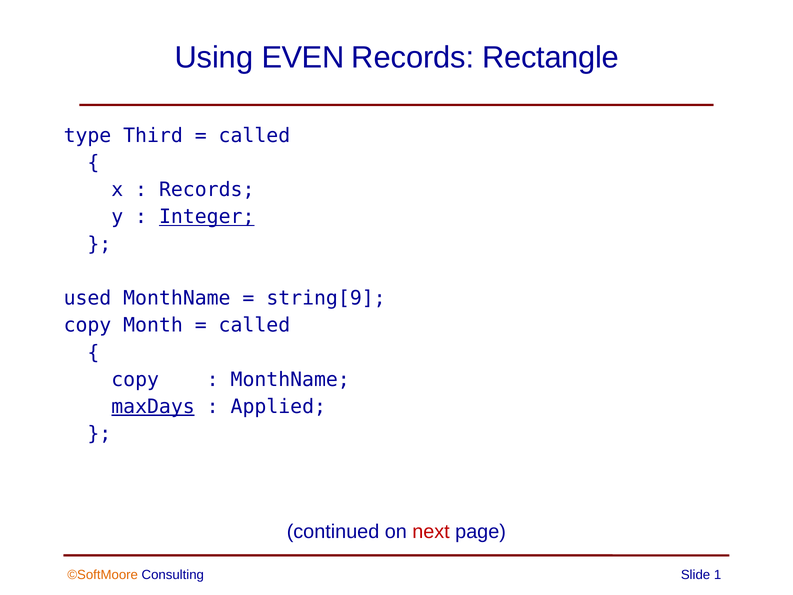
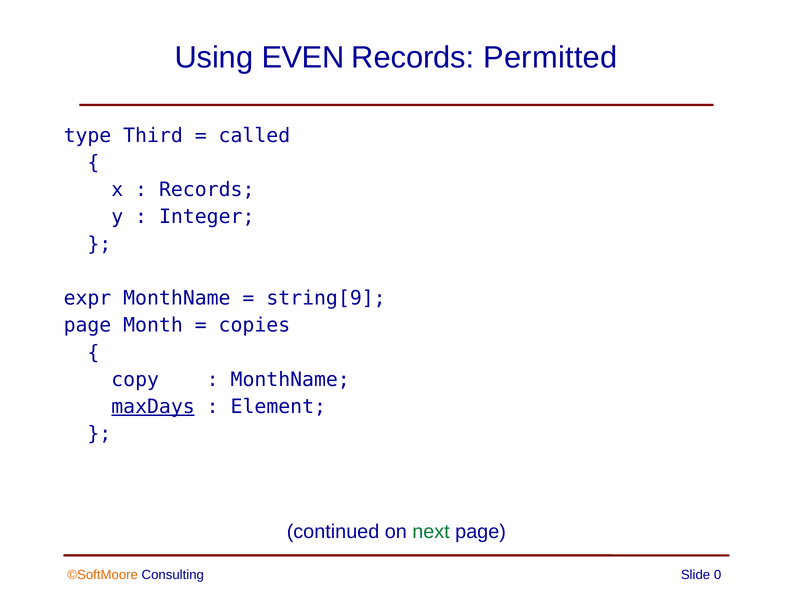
Rectangle: Rectangle -> Permitted
Integer underline: present -> none
used: used -> expr
copy at (87, 325): copy -> page
called at (254, 325): called -> copies
Applied: Applied -> Element
next colour: red -> green
1: 1 -> 0
